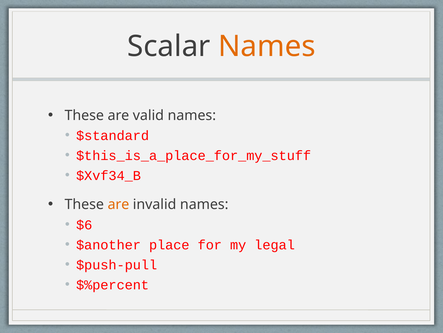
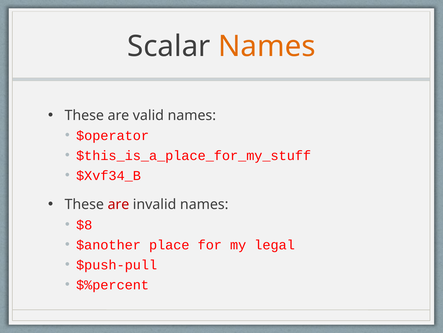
$standard: $standard -> $operator
are at (118, 204) colour: orange -> red
$6: $6 -> $8
